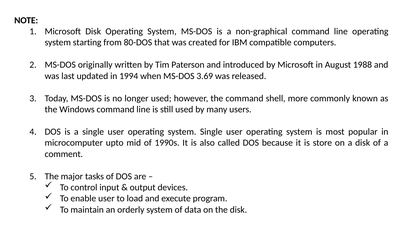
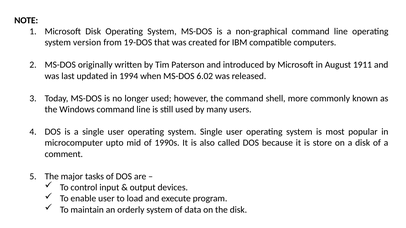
starting: starting -> version
80-DOS: 80-DOS -> 19-DOS
1988: 1988 -> 1911
3.69: 3.69 -> 6.02
